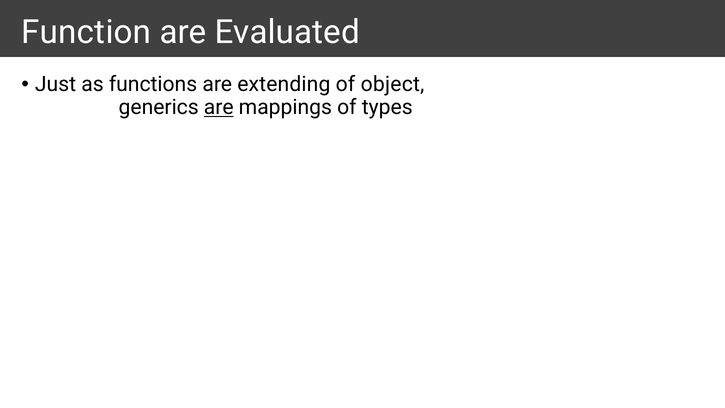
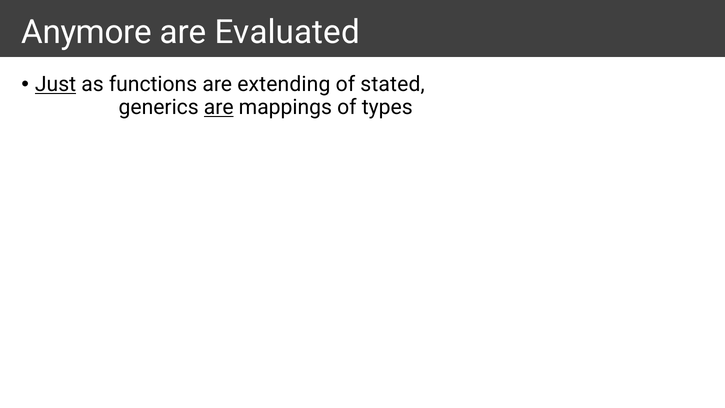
Function: Function -> Anymore
Just underline: none -> present
object: object -> stated
